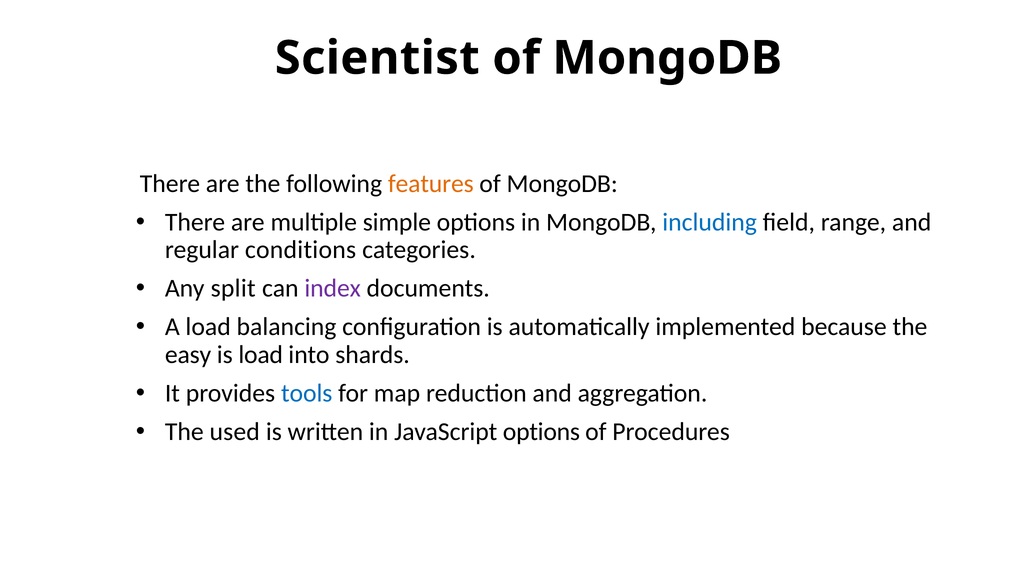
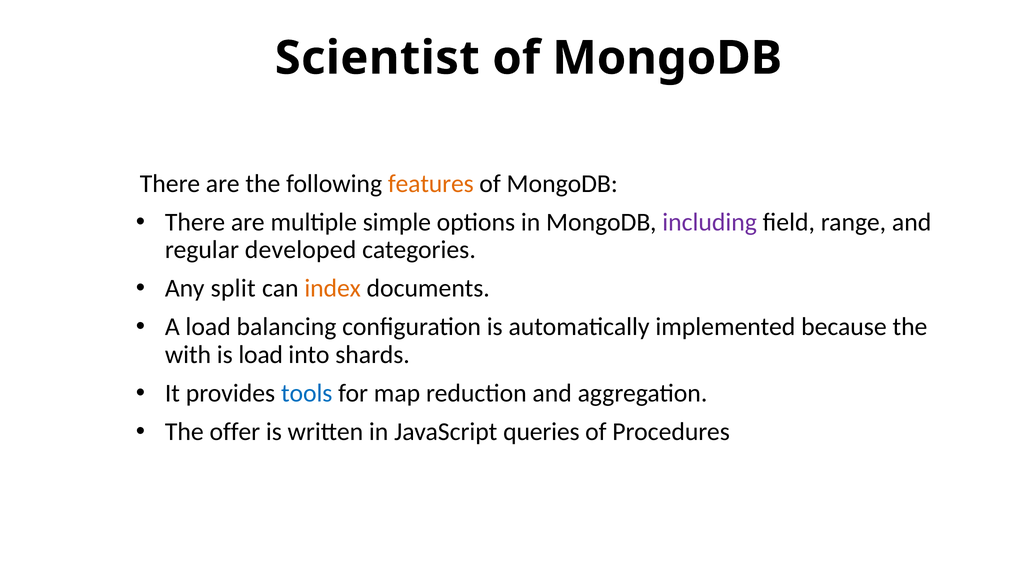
including colour: blue -> purple
conditions: conditions -> developed
index colour: purple -> orange
easy: easy -> with
used: used -> offer
JavaScript options: options -> queries
